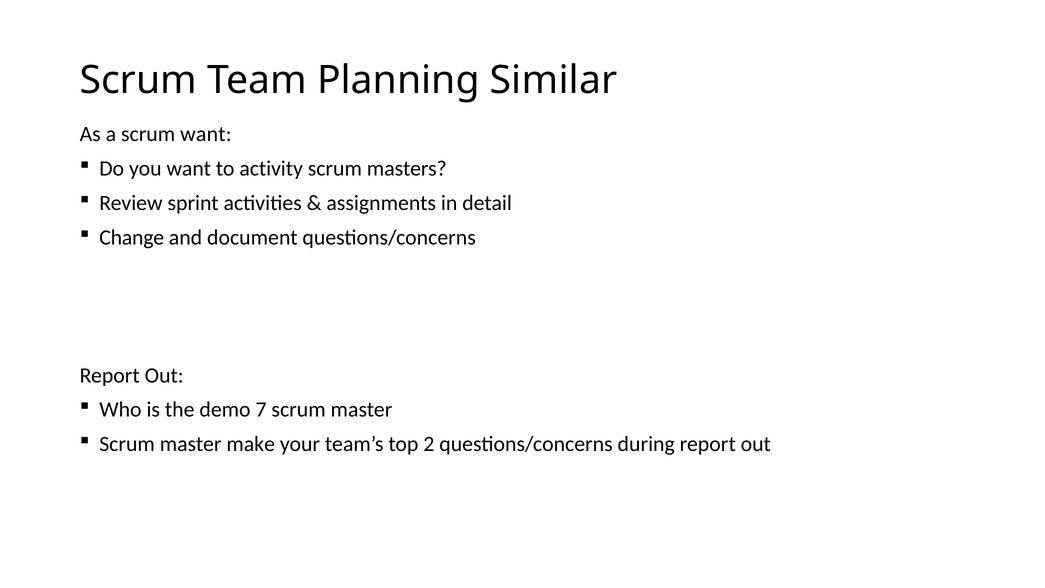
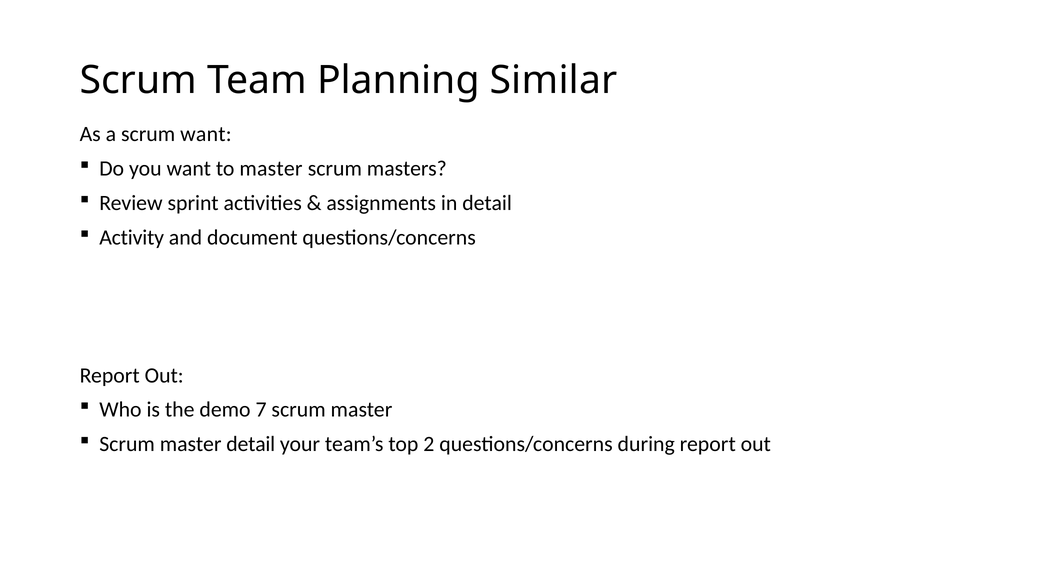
to activity: activity -> master
Change: Change -> Activity
master make: make -> detail
